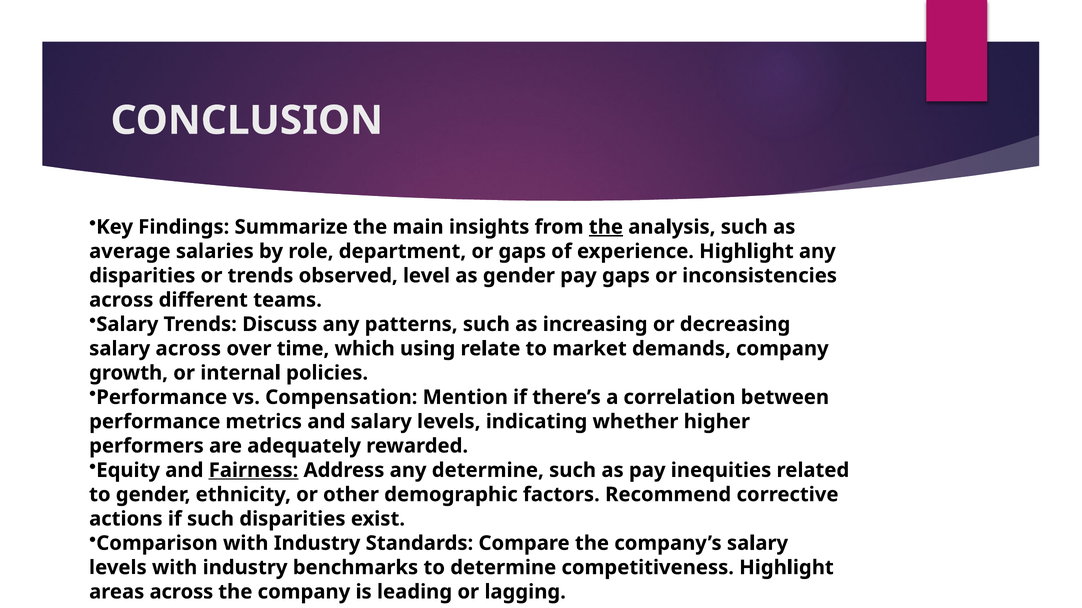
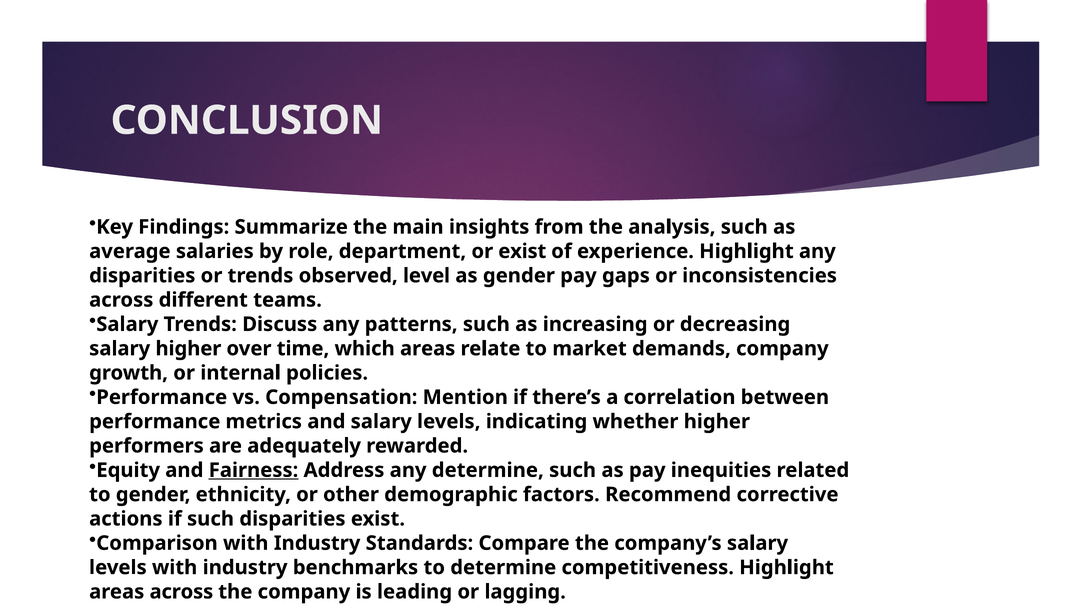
the at (606, 227) underline: present -> none
or gaps: gaps -> exist
salary across: across -> higher
which using: using -> areas
